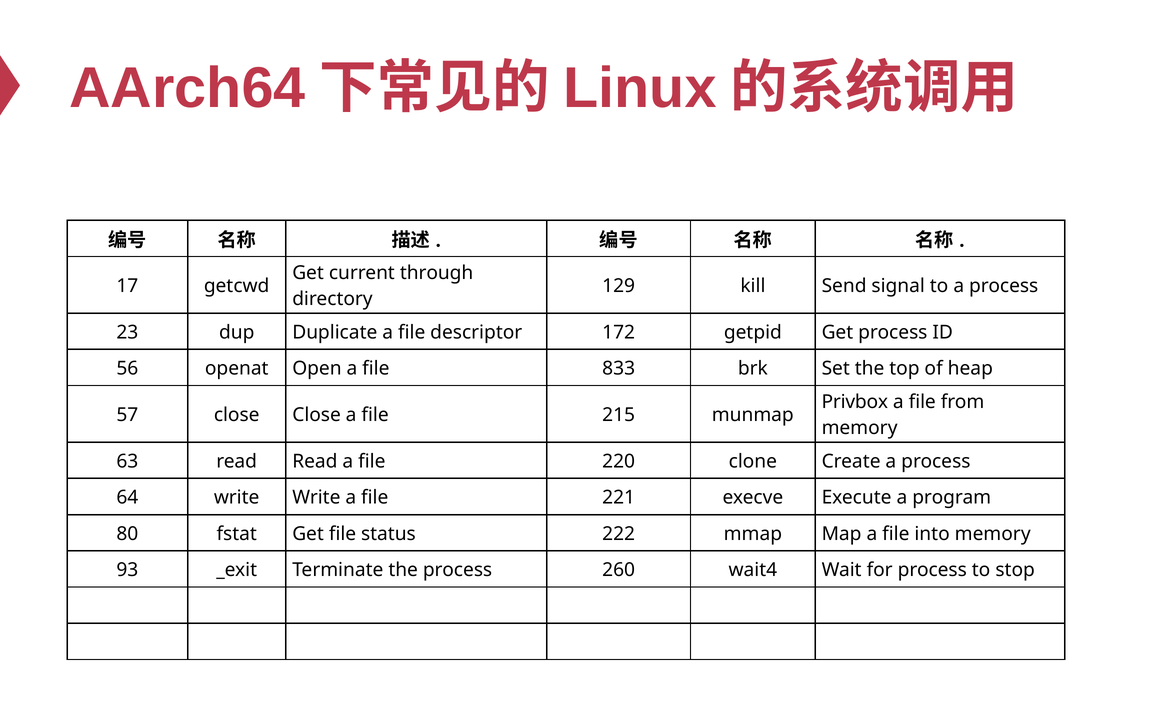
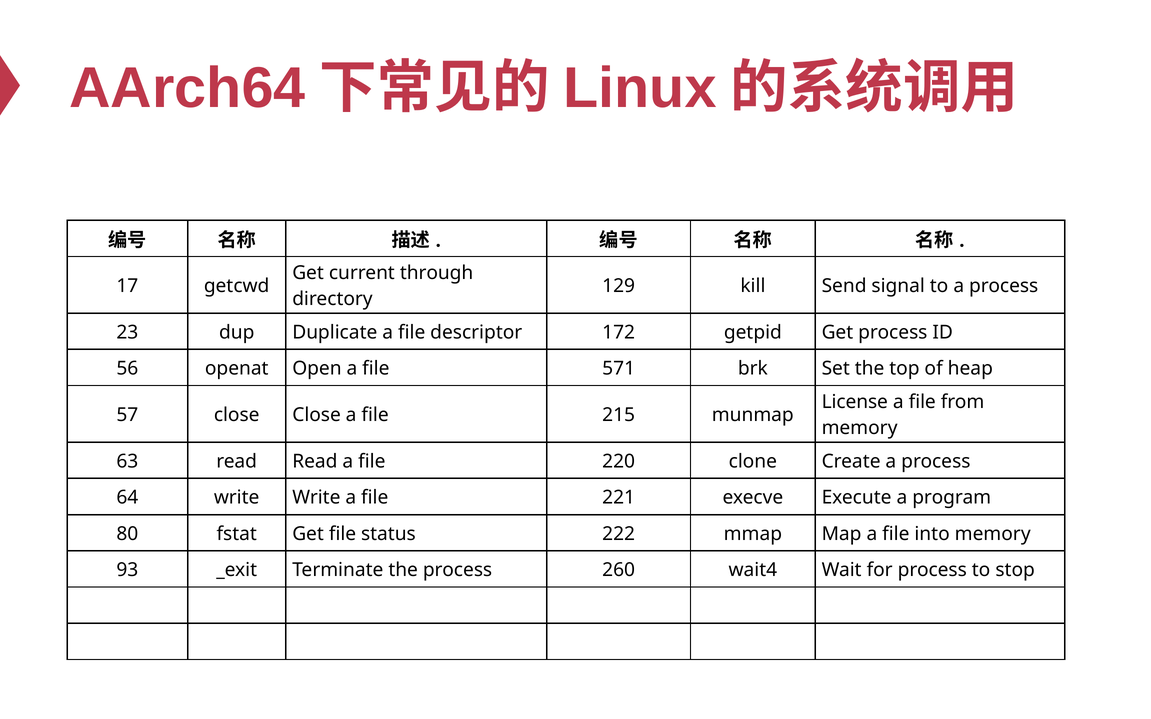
833: 833 -> 571
Privbox: Privbox -> License
